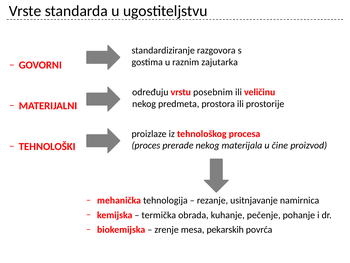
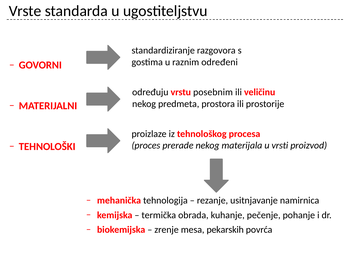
zajutarka: zajutarka -> određeni
čine: čine -> vrsti
